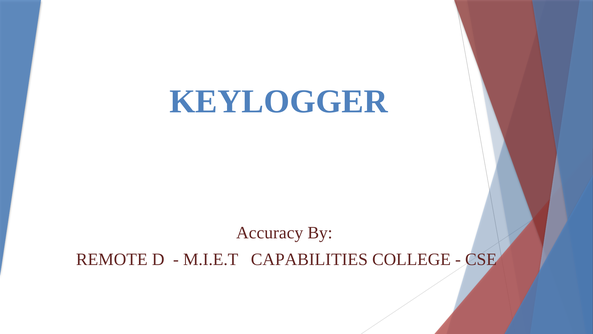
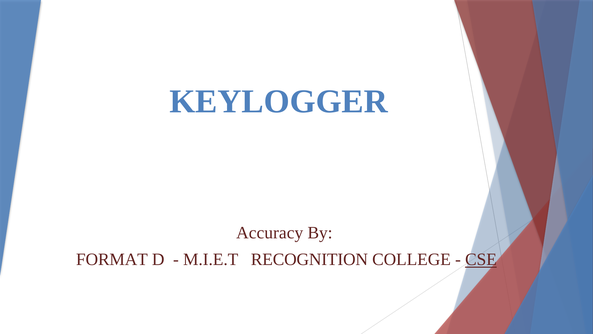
REMOTE: REMOTE -> FORMAT
CAPABILITIES: CAPABILITIES -> RECOGNITION
CSE underline: none -> present
